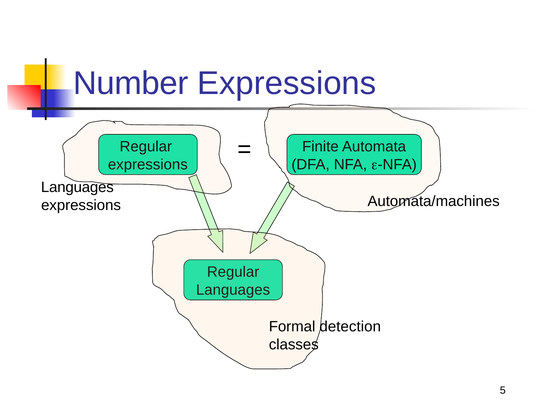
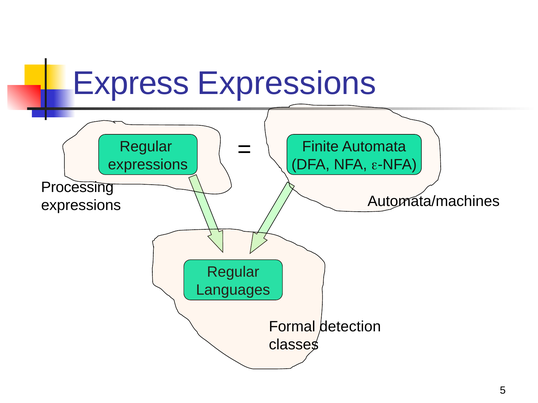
Number: Number -> Express
Languages at (77, 187): Languages -> Processing
